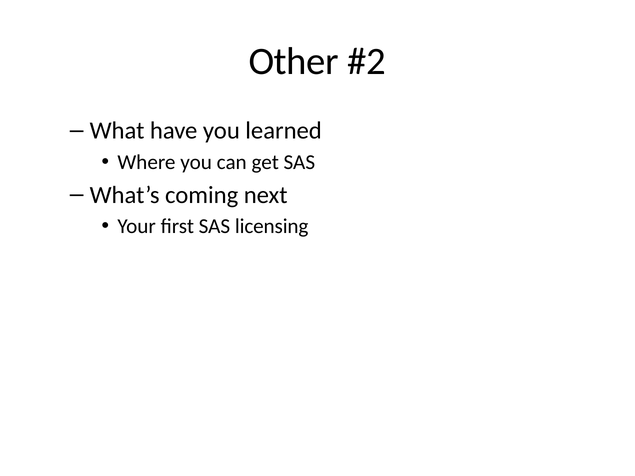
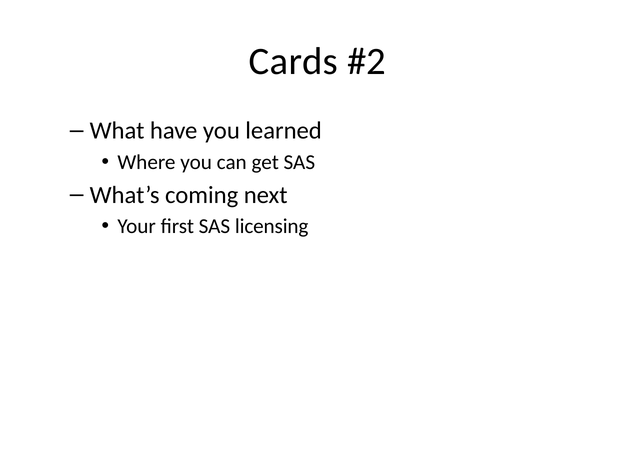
Other: Other -> Cards
